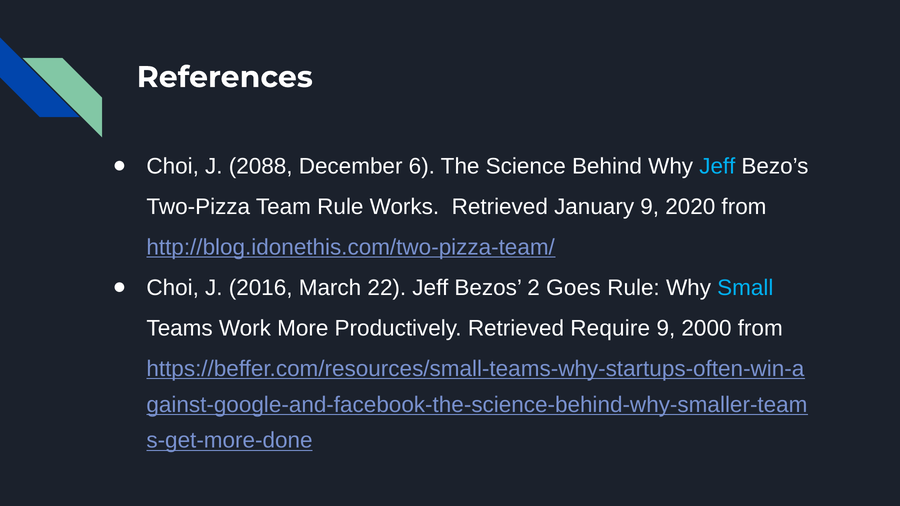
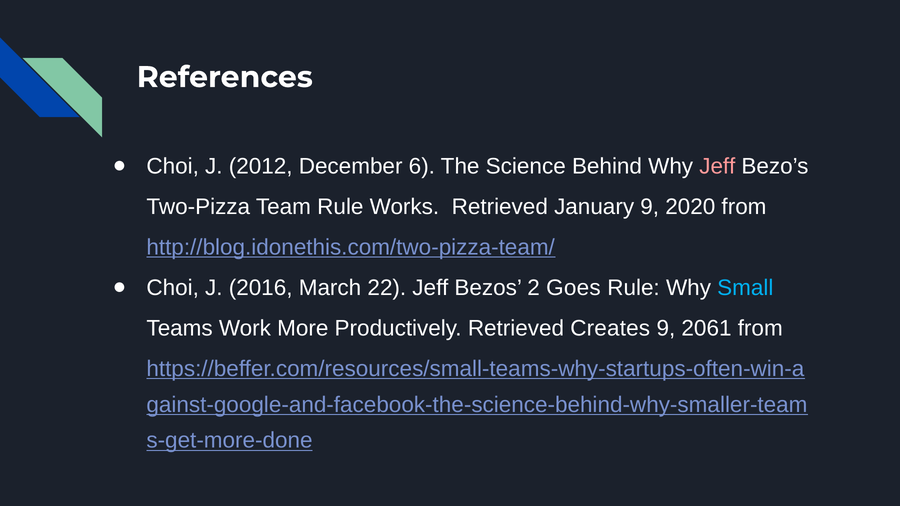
2088: 2088 -> 2012
Jeff at (717, 166) colour: light blue -> pink
Require: Require -> Creates
2000: 2000 -> 2061
